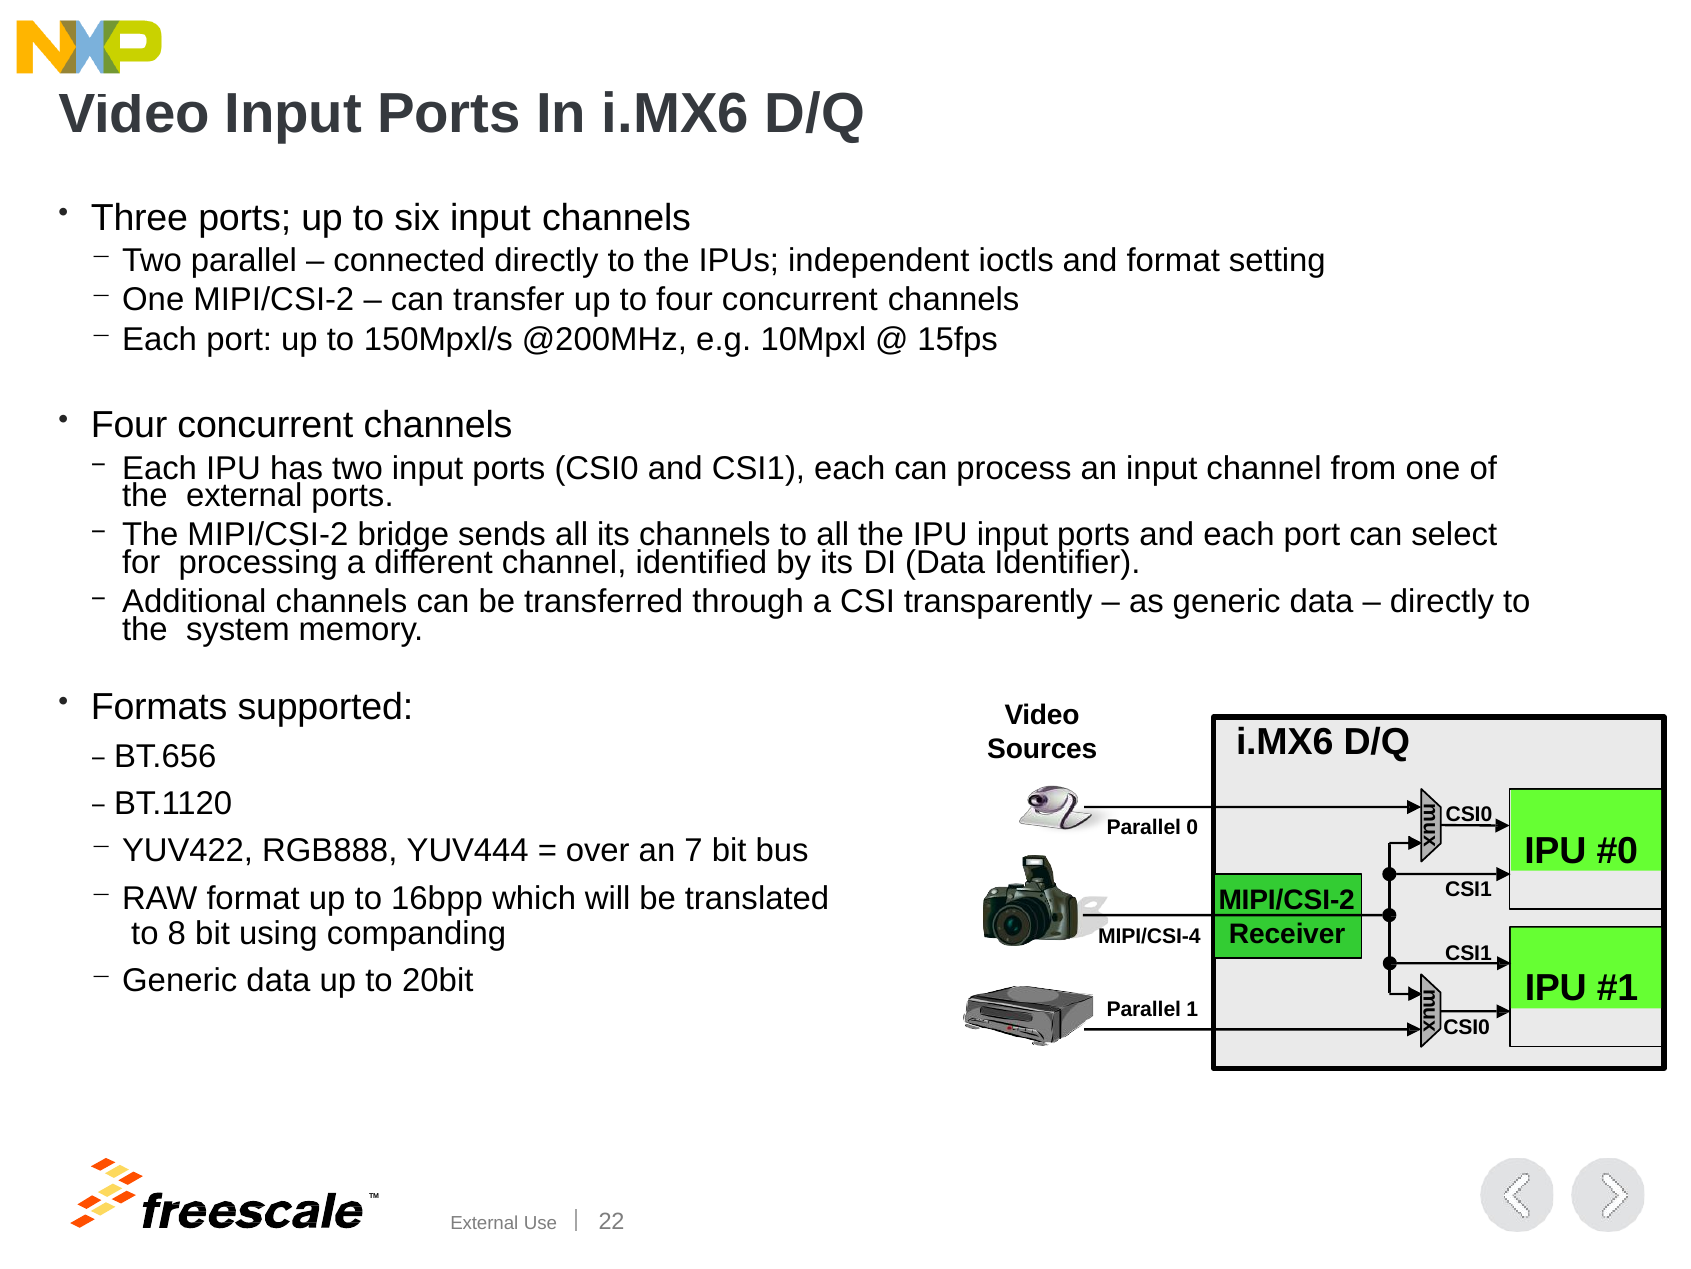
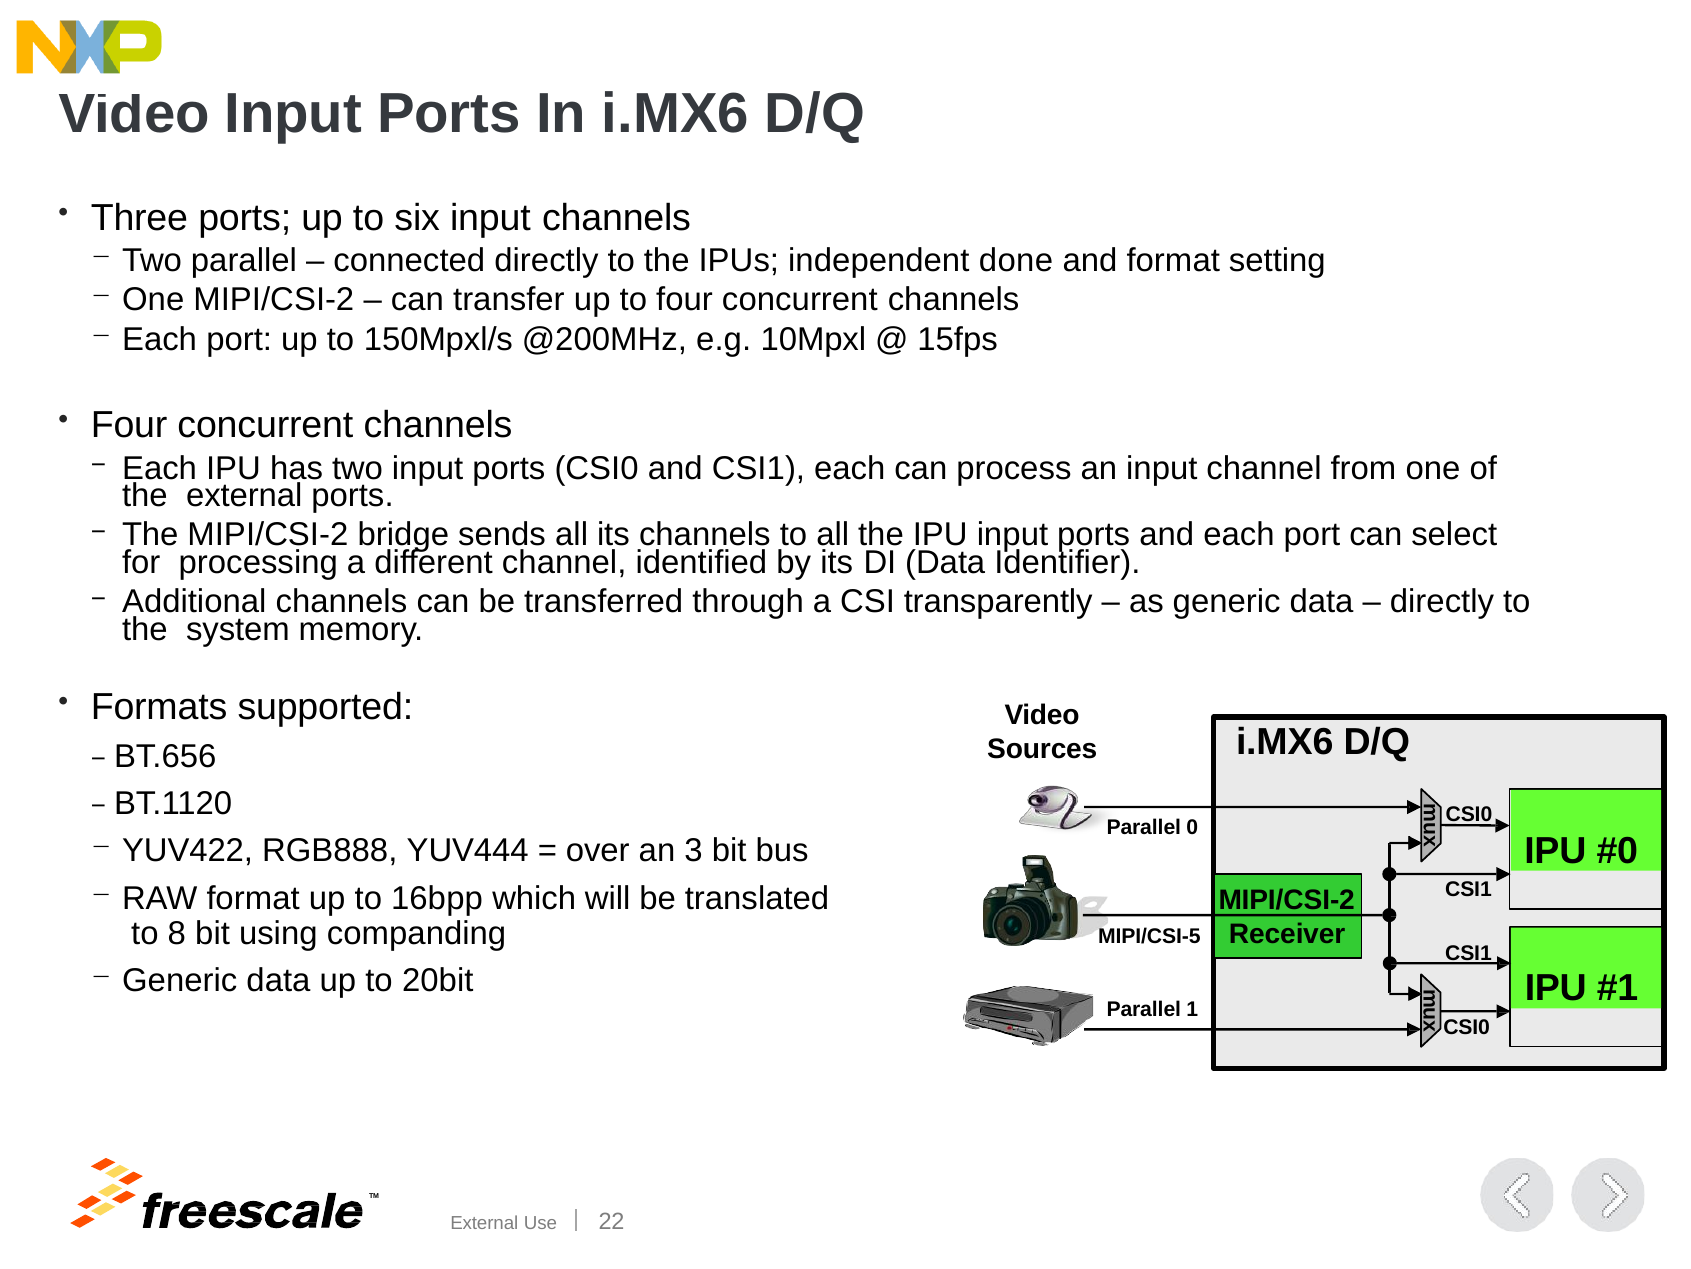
ioctls: ioctls -> done
7: 7 -> 3
MIPI/CSI-4: MIPI/CSI-4 -> MIPI/CSI-5
